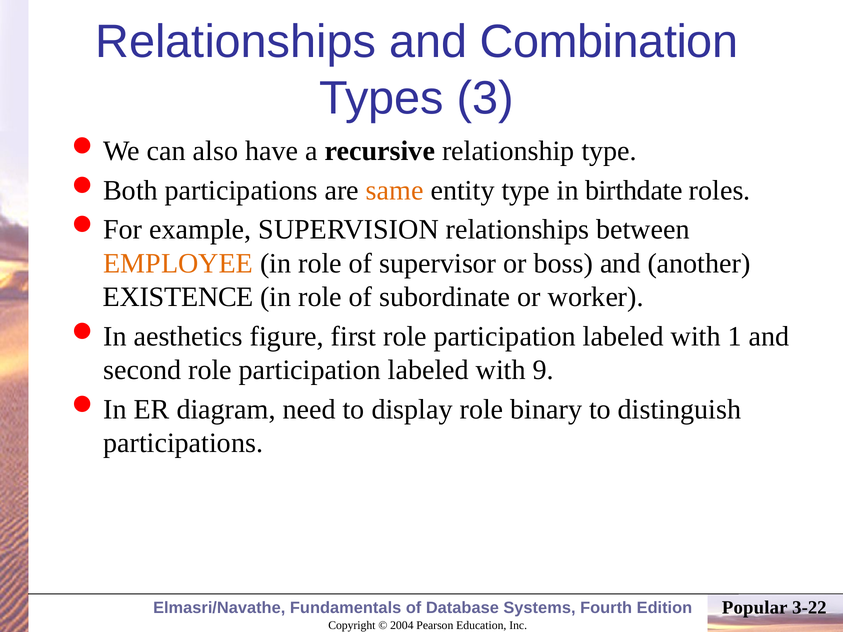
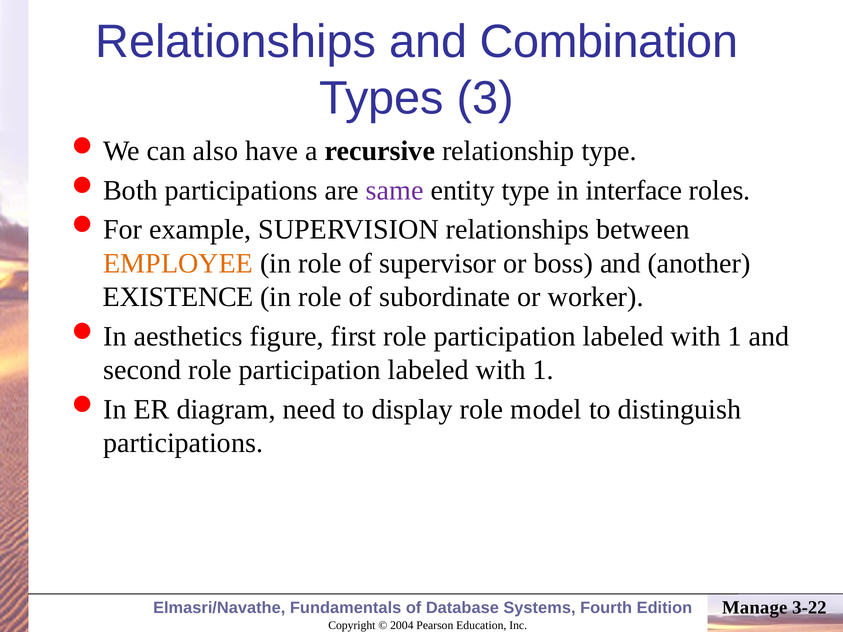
same colour: orange -> purple
birthdate: birthdate -> interface
9 at (543, 370): 9 -> 1
binary: binary -> model
Popular: Popular -> Manage
